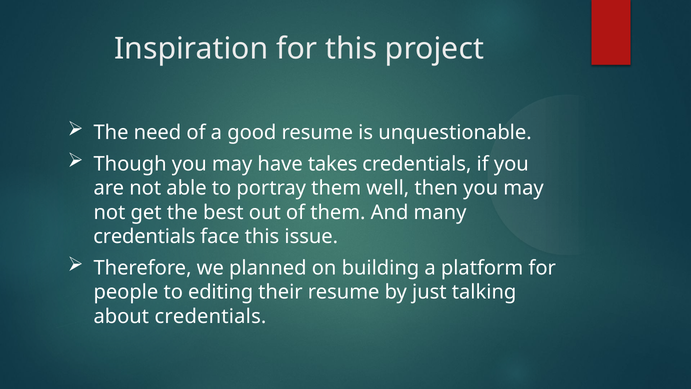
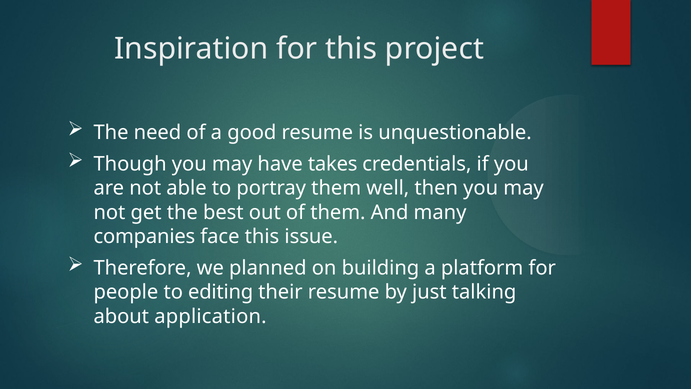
credentials at (144, 236): credentials -> companies
about credentials: credentials -> application
